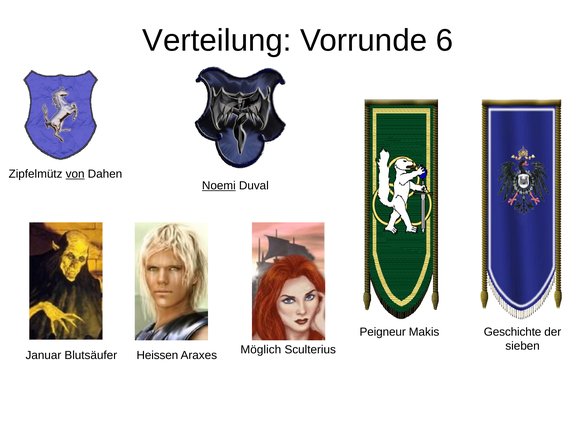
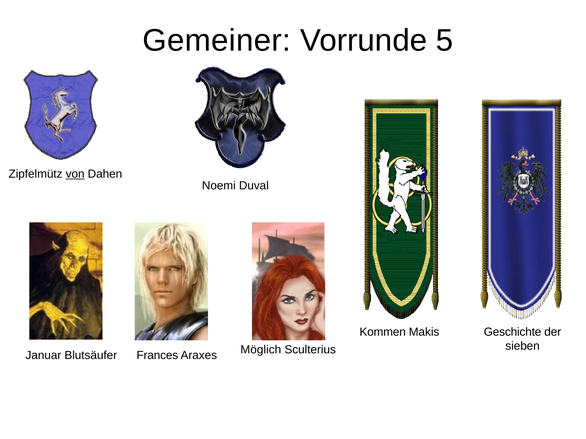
Verteilung: Verteilung -> Gemeiner
6: 6 -> 5
Noemi underline: present -> none
Peigneur: Peigneur -> Kommen
Heissen: Heissen -> Frances
